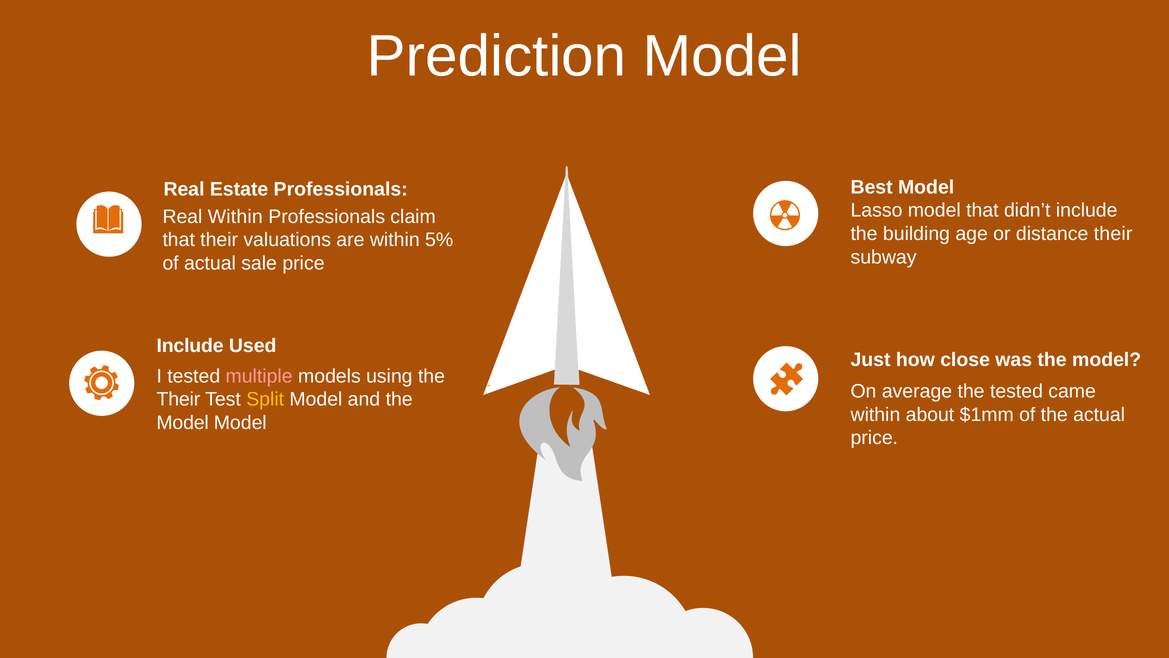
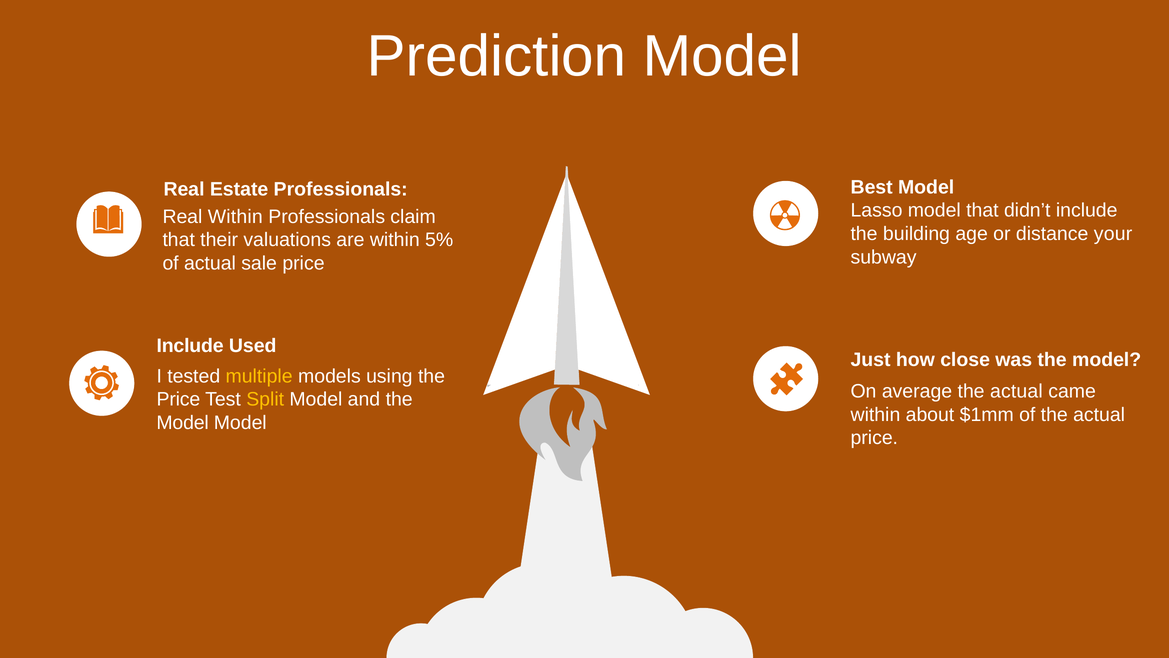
distance their: their -> your
multiple colour: pink -> yellow
average the tested: tested -> actual
Their at (178, 399): Their -> Price
